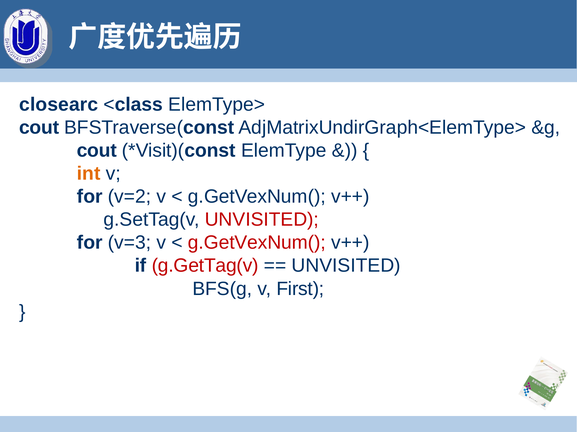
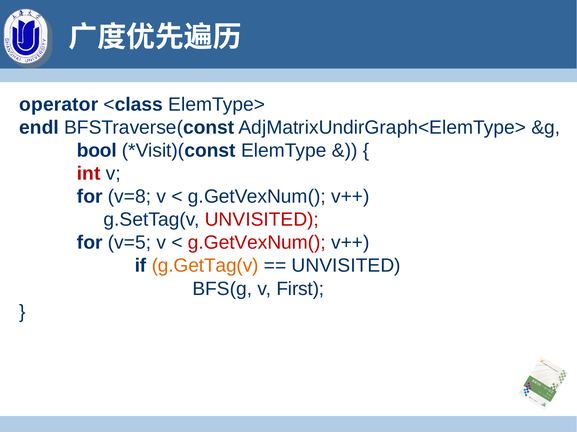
closearc: closearc -> operator
cout at (39, 128): cout -> endl
cout at (97, 151): cout -> bool
int colour: orange -> red
v=2: v=2 -> v=8
v=3: v=3 -> v=5
g.GetTag(v colour: red -> orange
